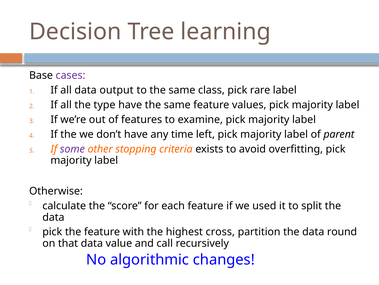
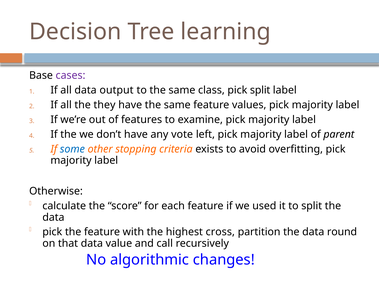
pick rare: rare -> split
type: type -> they
time: time -> vote
some colour: purple -> blue
